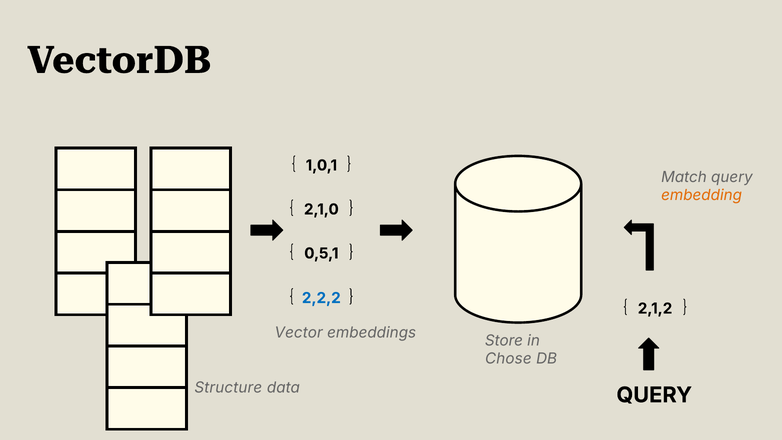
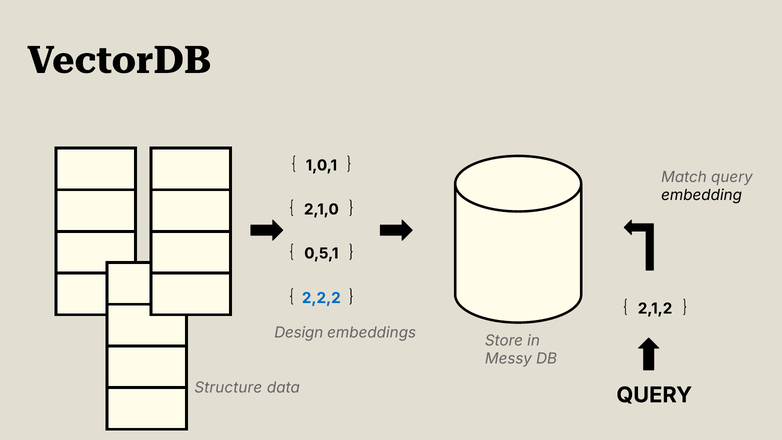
embedding colour: orange -> black
Vector: Vector -> Design
Chose: Chose -> Messy
